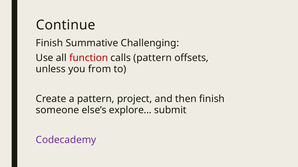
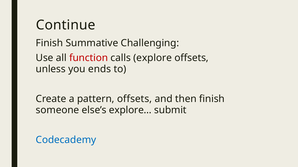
calls pattern: pattern -> explore
from: from -> ends
pattern project: project -> offsets
Codecademy colour: purple -> blue
